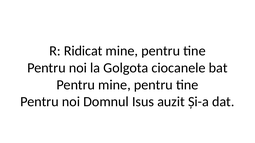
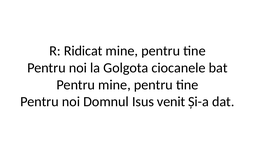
auzit: auzit -> venit
